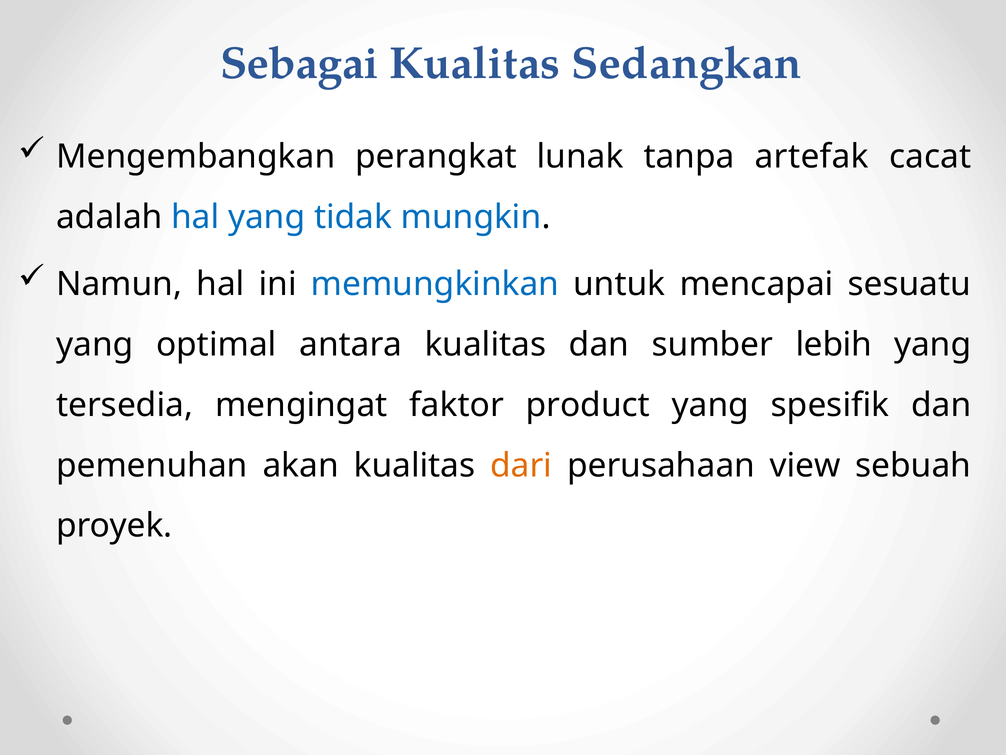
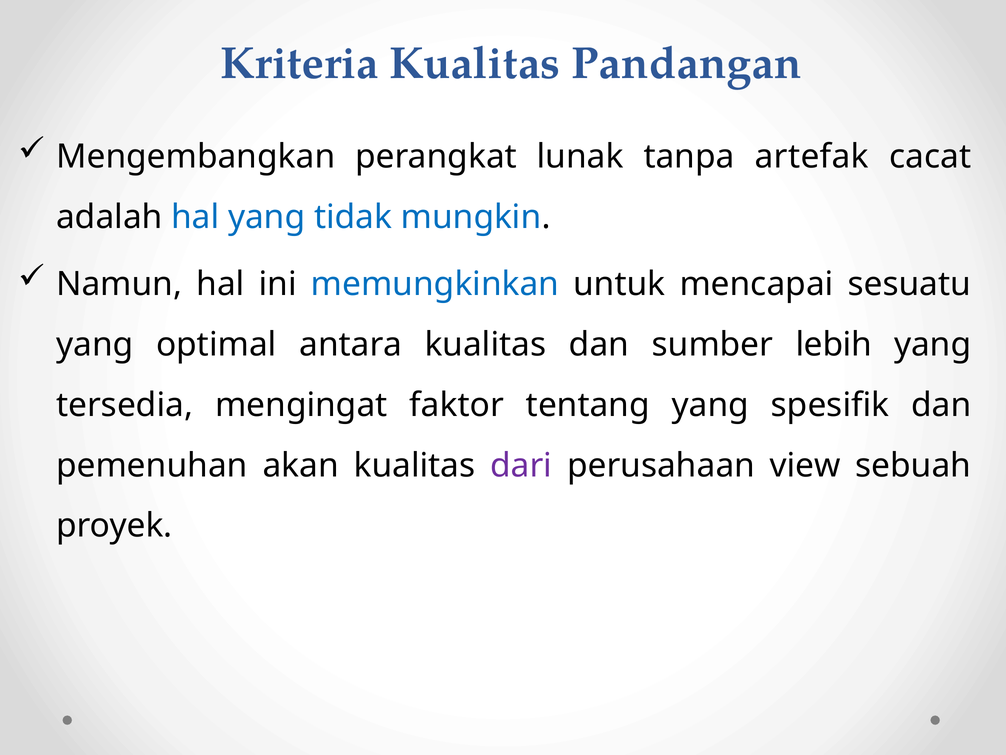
Sebagai: Sebagai -> Kriteria
Sedangkan: Sedangkan -> Pandangan
product: product -> tentang
dari colour: orange -> purple
